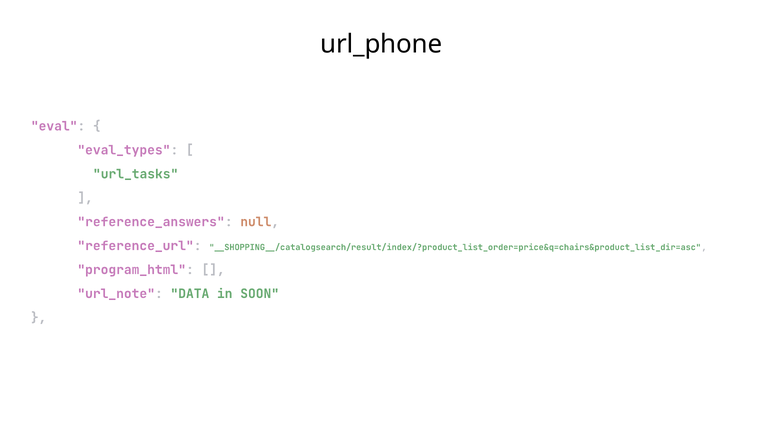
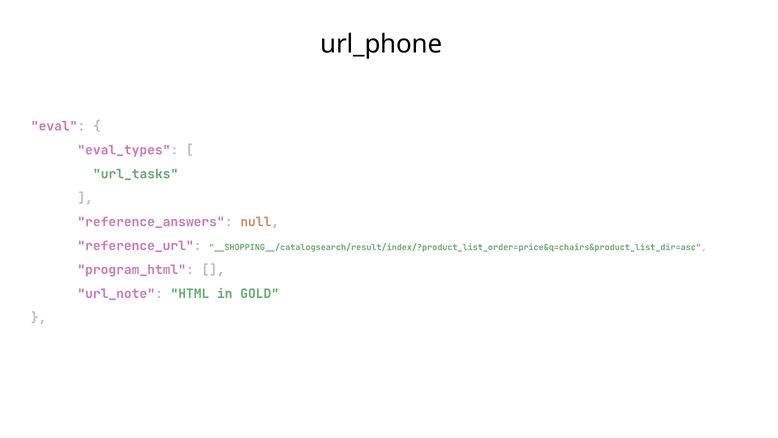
DATA: DATA -> HTML
SOON: SOON -> GOLD
